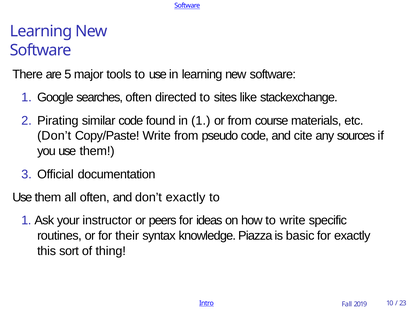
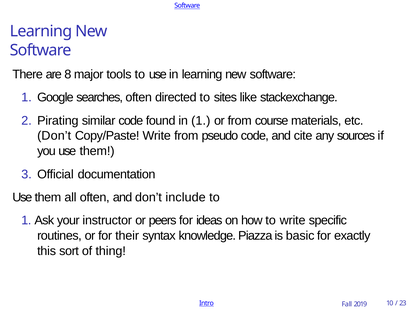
5: 5 -> 8
don’t exactly: exactly -> include
